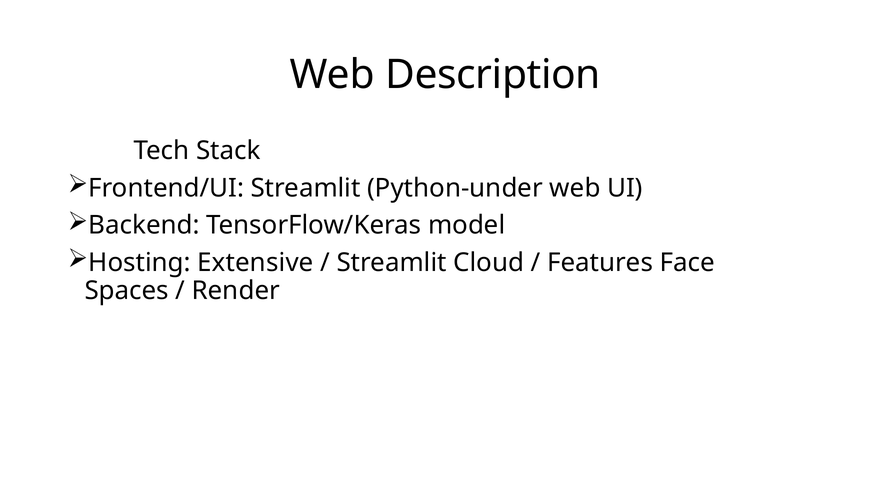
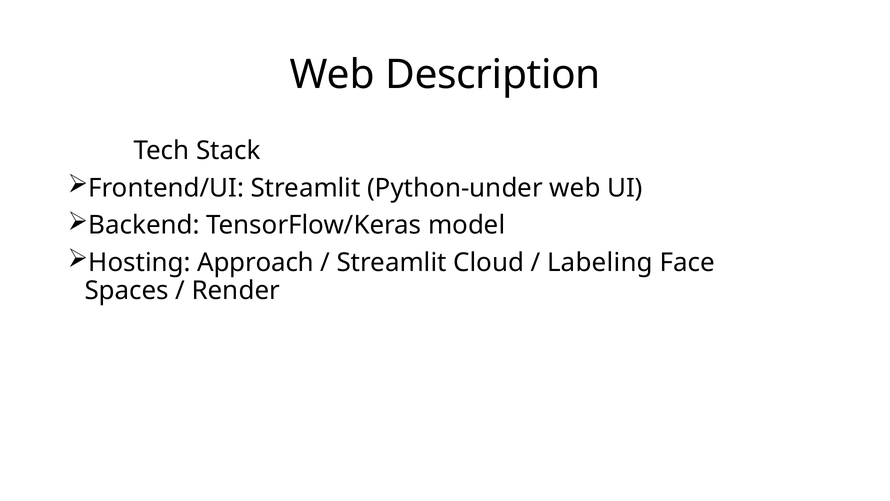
Extensive: Extensive -> Approach
Features: Features -> Labeling
